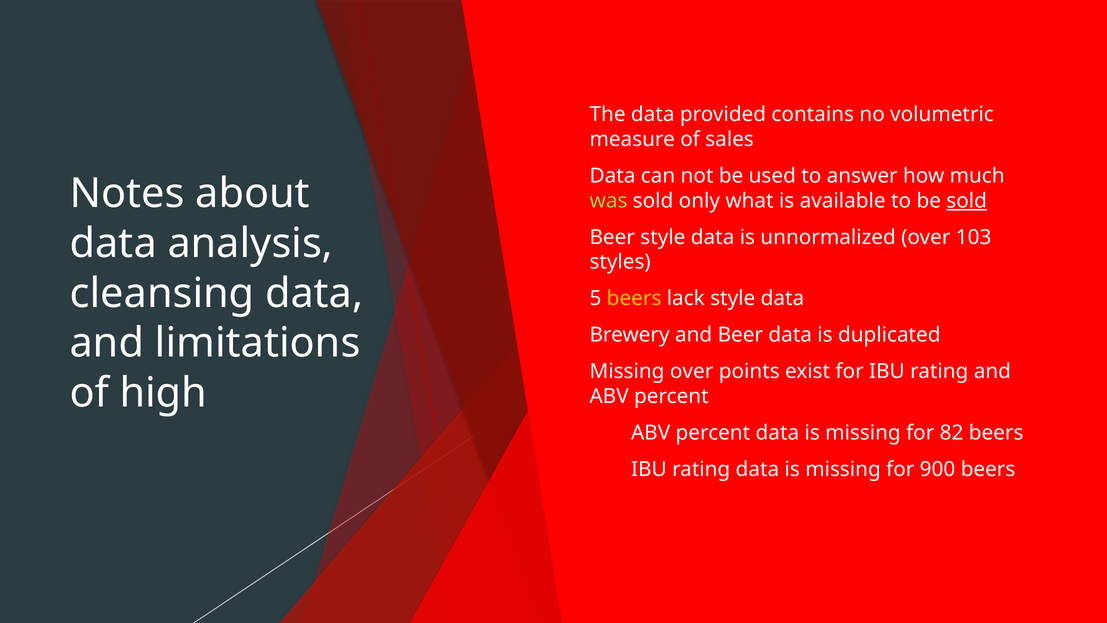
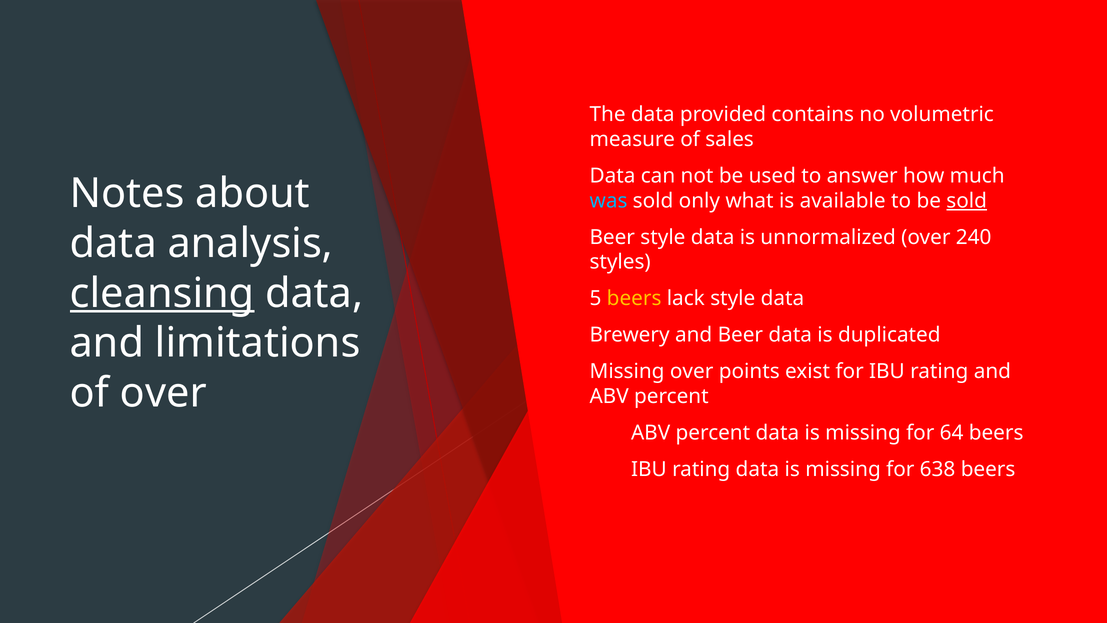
was colour: light green -> light blue
103: 103 -> 240
cleansing underline: none -> present
of high: high -> over
82: 82 -> 64
900: 900 -> 638
